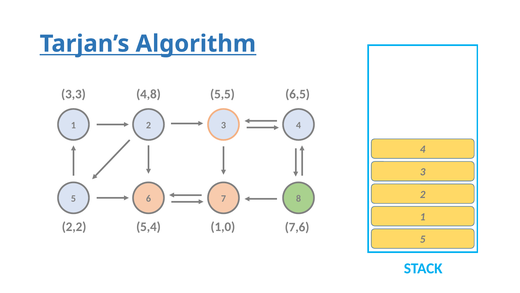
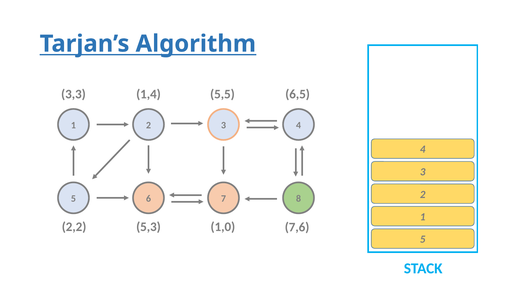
4,8: 4,8 -> 1,4
5,4: 5,4 -> 5,3
